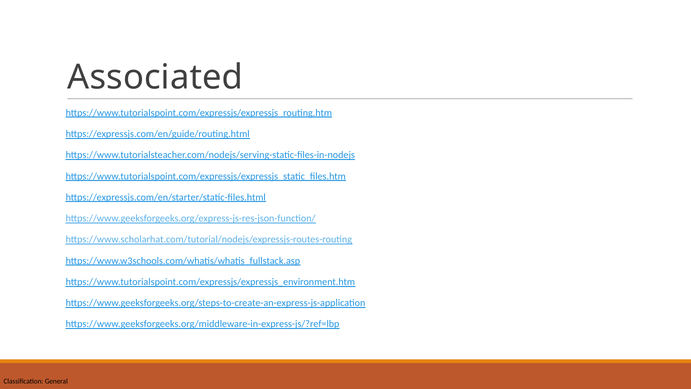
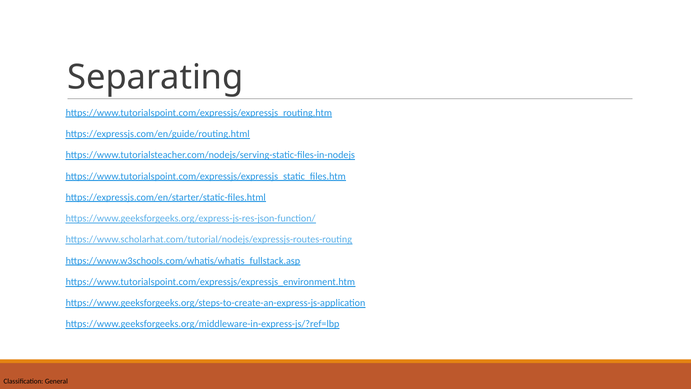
Associated: Associated -> Separating
